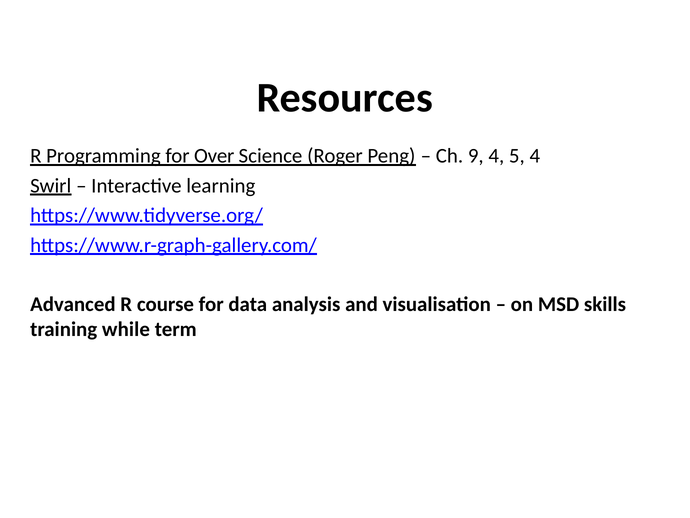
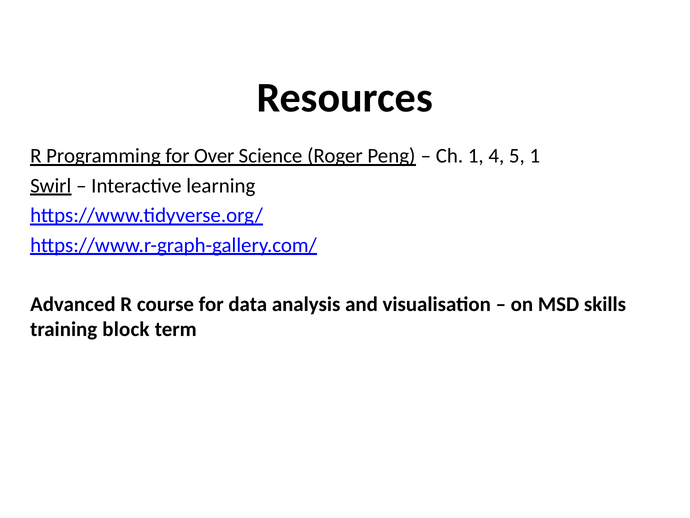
Ch 9: 9 -> 1
5 4: 4 -> 1
while: while -> block
